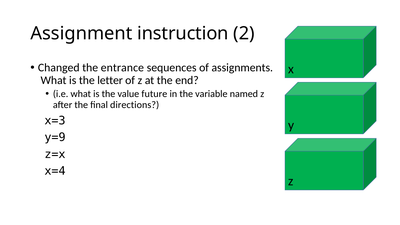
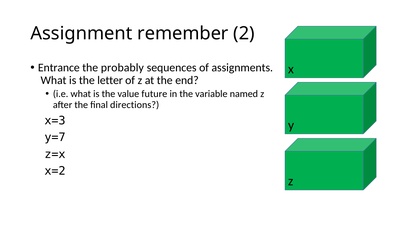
instruction: instruction -> remember
Changed: Changed -> Entrance
entrance: entrance -> probably
y=9: y=9 -> y=7
x=4: x=4 -> x=2
